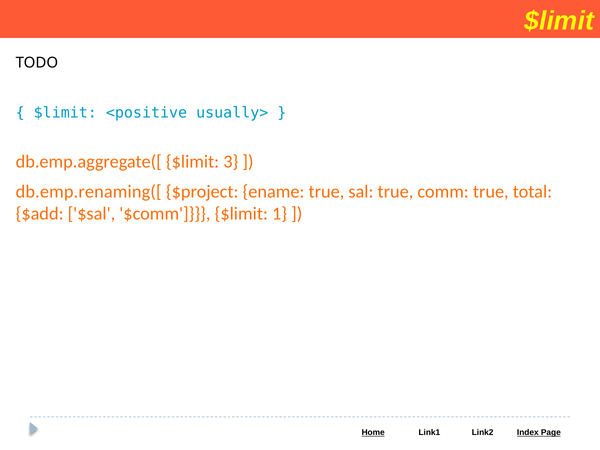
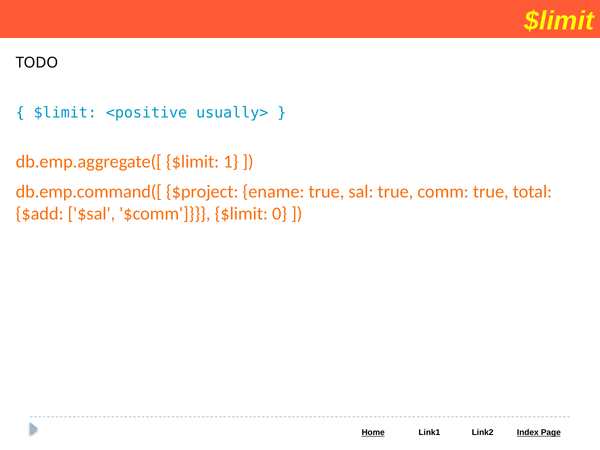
3: 3 -> 1
db.emp.renaming([: db.emp.renaming([ -> db.emp.command([
1: 1 -> 0
